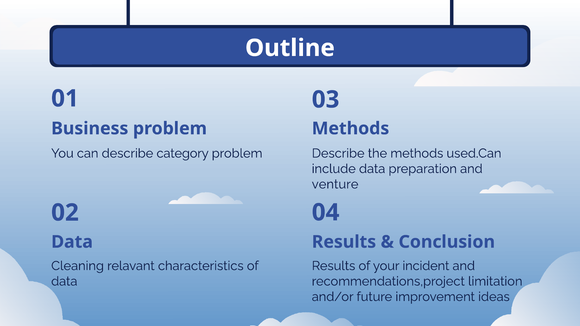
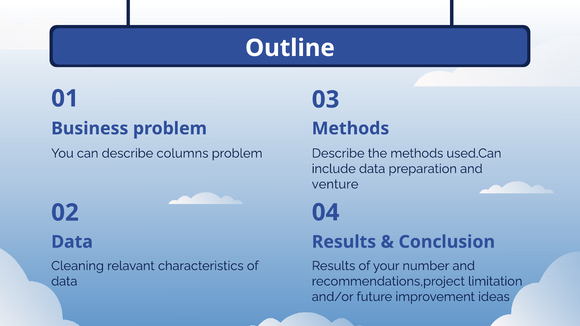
category: category -> columns
incident: incident -> number
